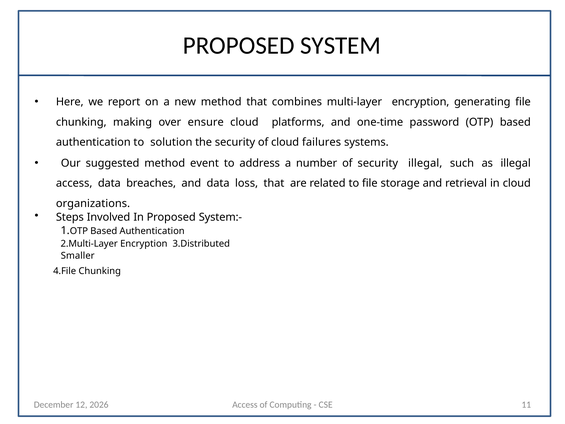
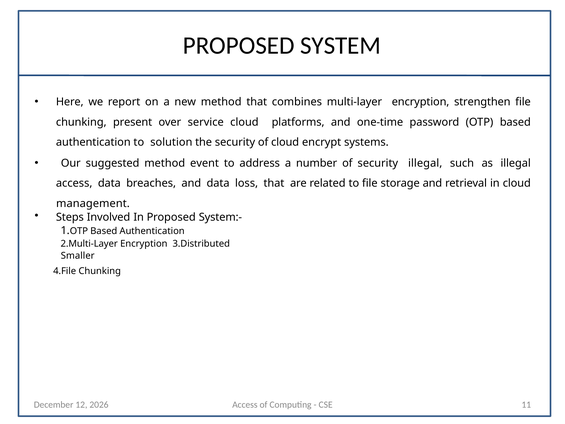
generating: generating -> strengthen
making: making -> present
ensure: ensure -> service
failures: failures -> encrypt
organizations: organizations -> management
